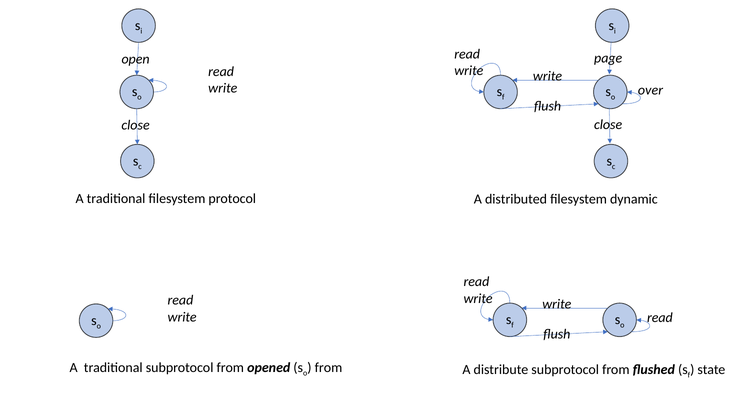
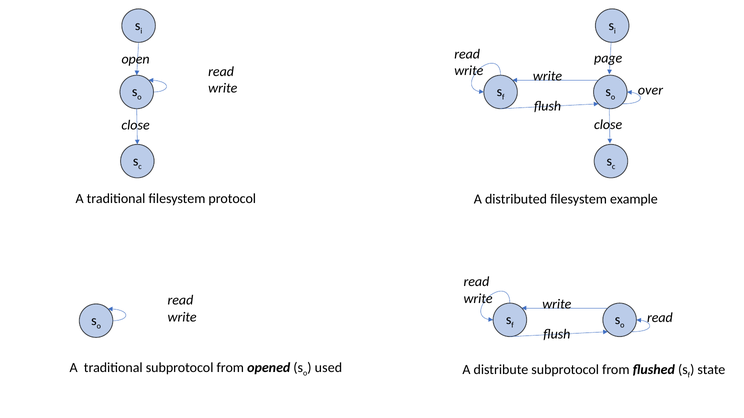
dynamic: dynamic -> example
from at (328, 368): from -> used
